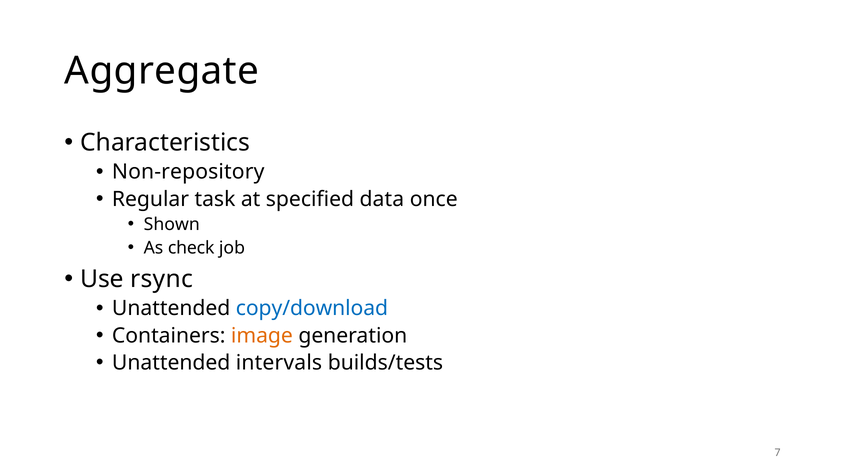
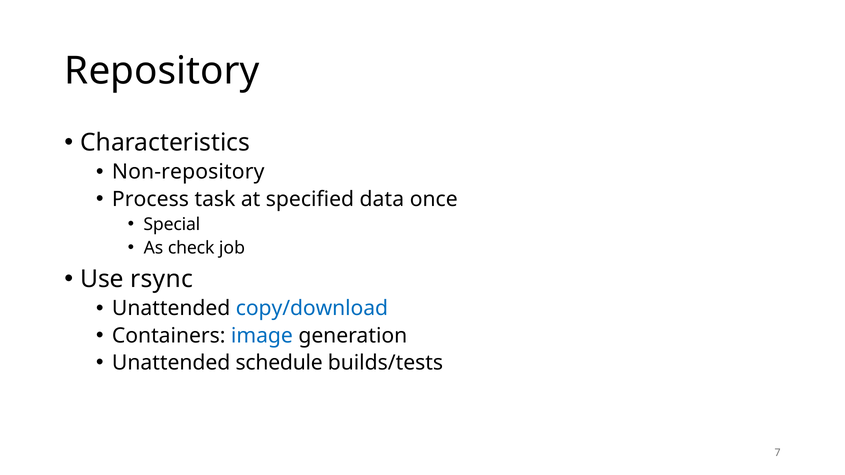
Aggregate: Aggregate -> Repository
Regular: Regular -> Process
Shown: Shown -> Special
image colour: orange -> blue
intervals: intervals -> schedule
